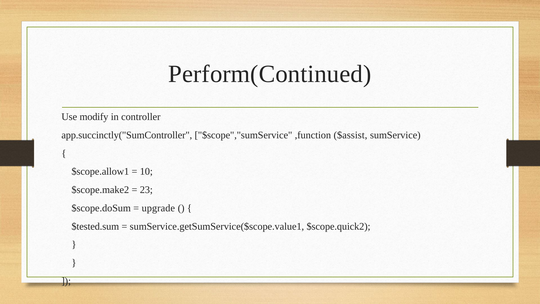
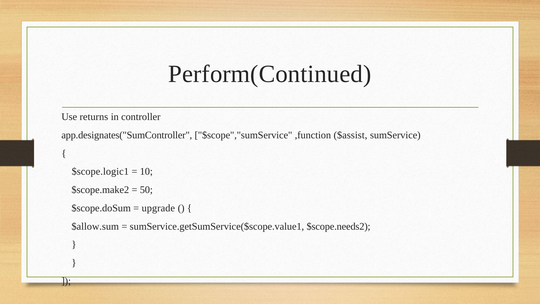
modify: modify -> returns
app.succinctly("SumController: app.succinctly("SumController -> app.designates("SumController
$scope.allow1: $scope.allow1 -> $scope.logic1
23: 23 -> 50
$tested.sum: $tested.sum -> $allow.sum
$scope.quick2: $scope.quick2 -> $scope.needs2
